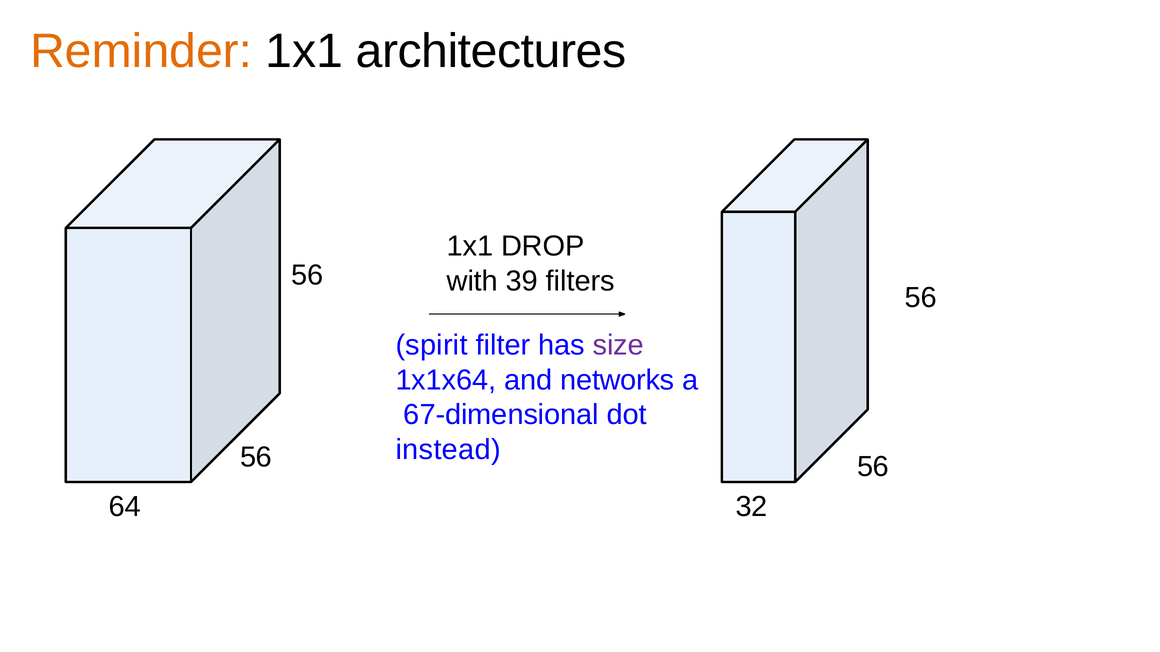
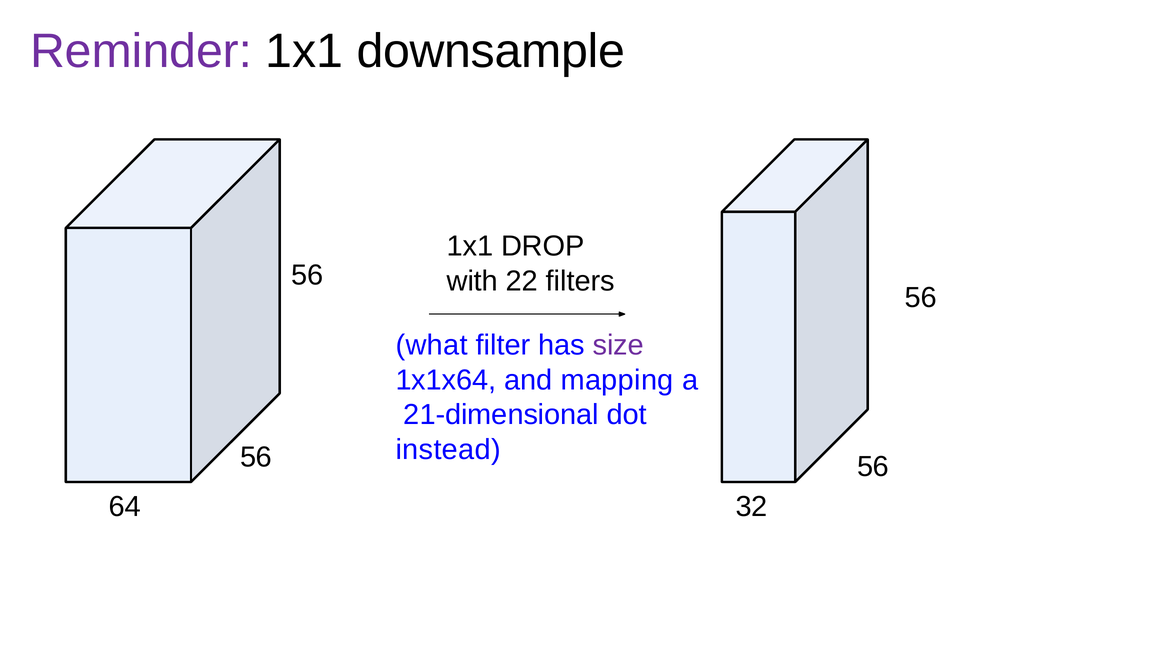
Reminder colour: orange -> purple
architectures: architectures -> downsample
39: 39 -> 22
spirit: spirit -> what
networks: networks -> mapping
67-dimensional: 67-dimensional -> 21-dimensional
